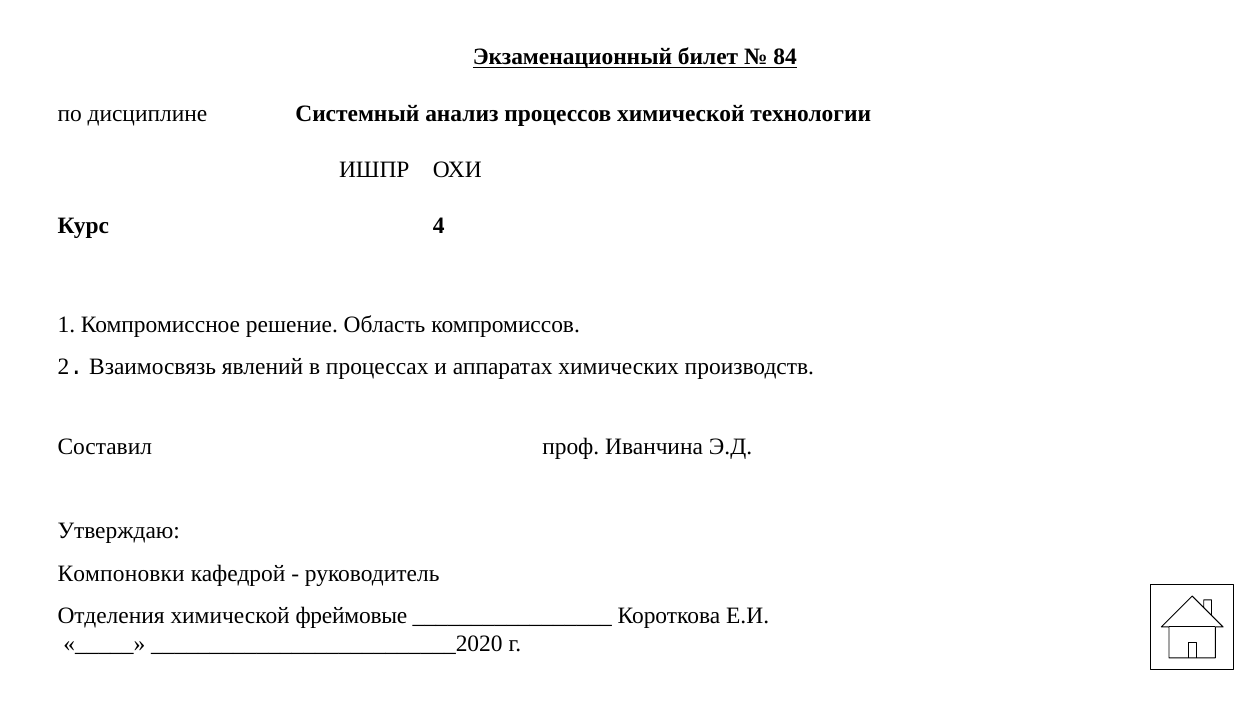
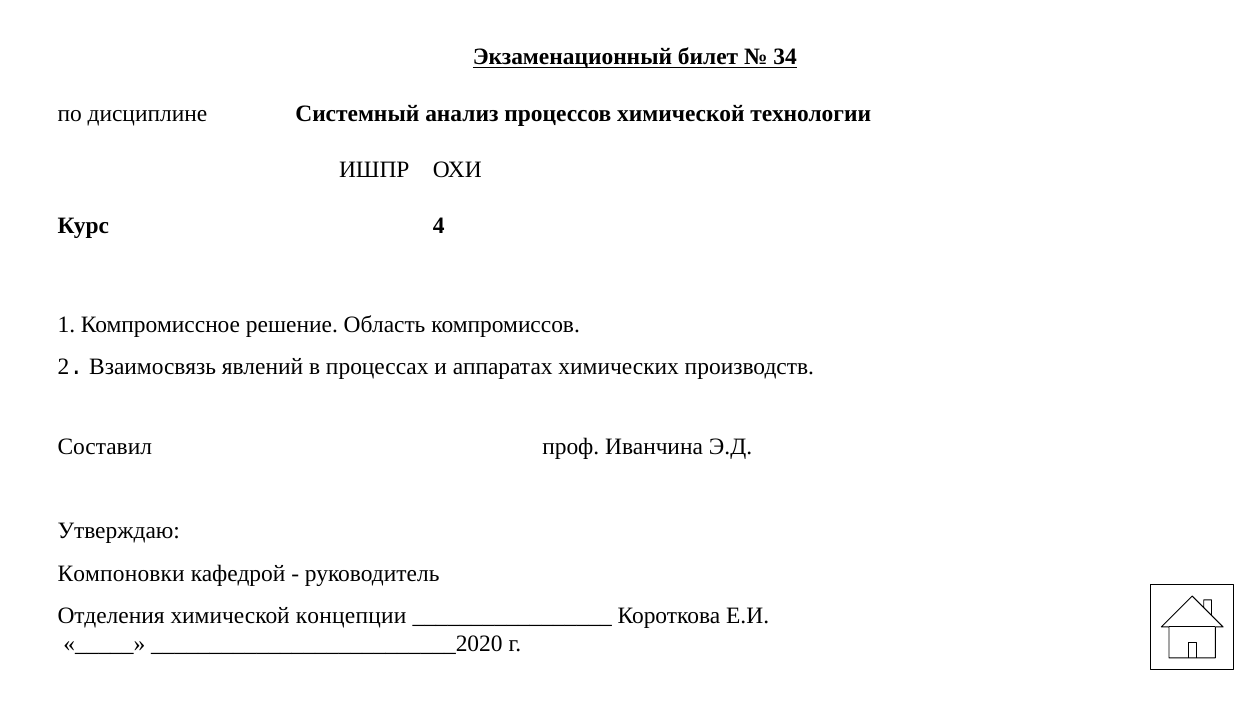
84: 84 -> 34
фреймовые: фреймовые -> концепции
